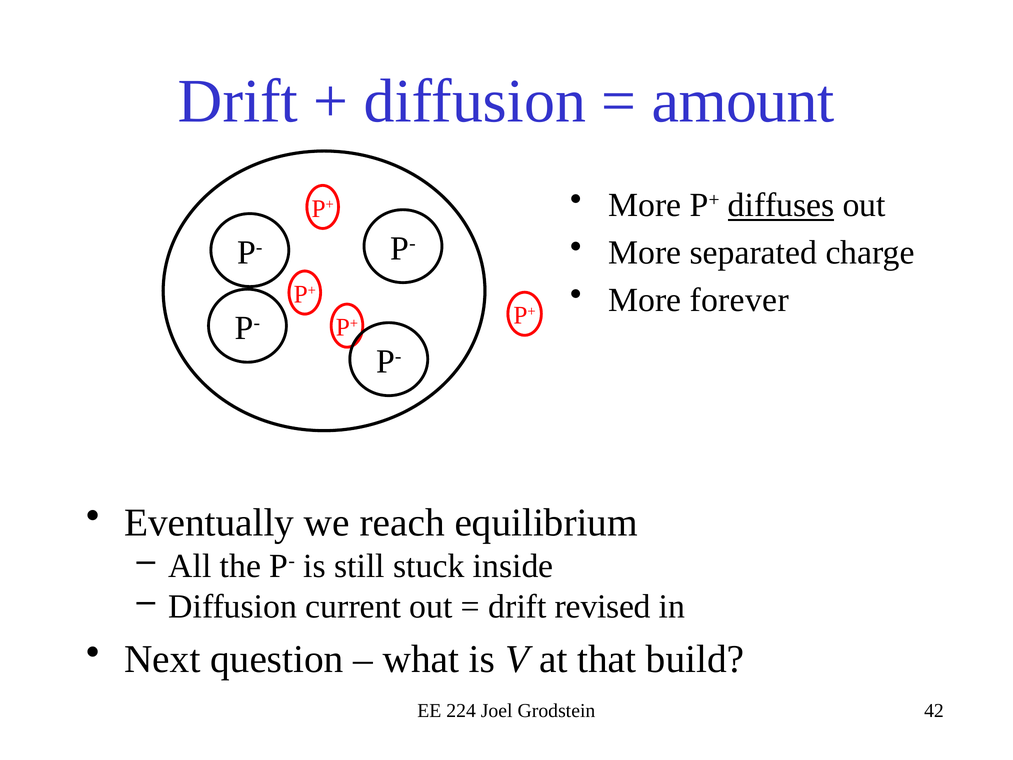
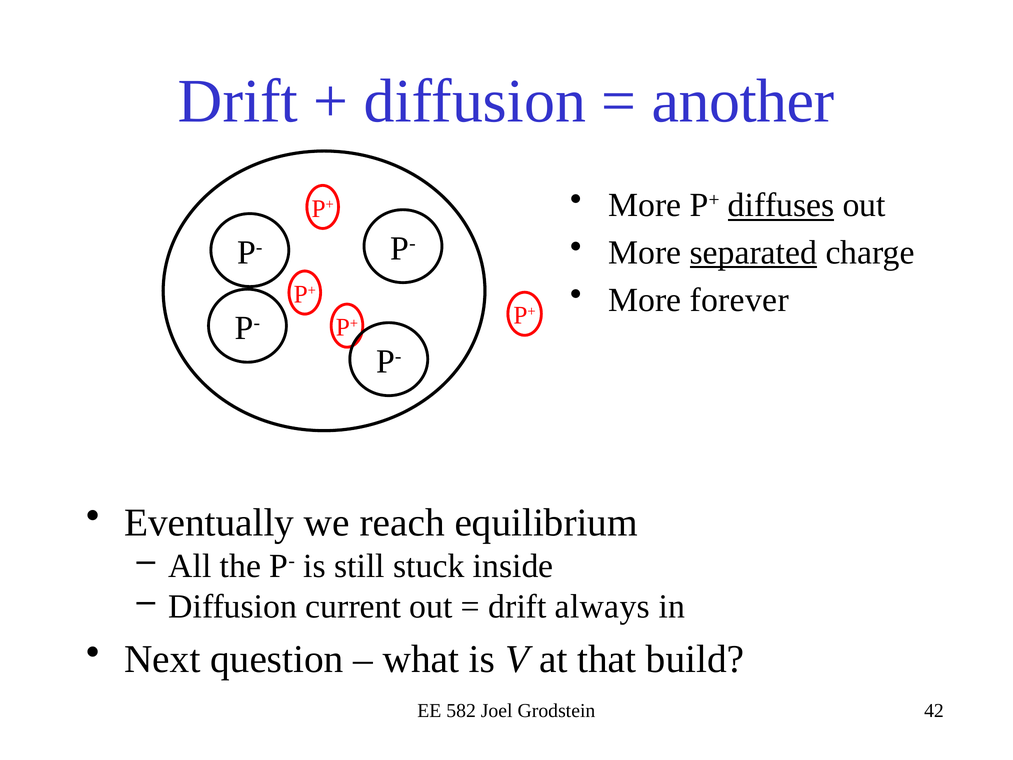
amount: amount -> another
separated underline: none -> present
revised: revised -> always
224: 224 -> 582
